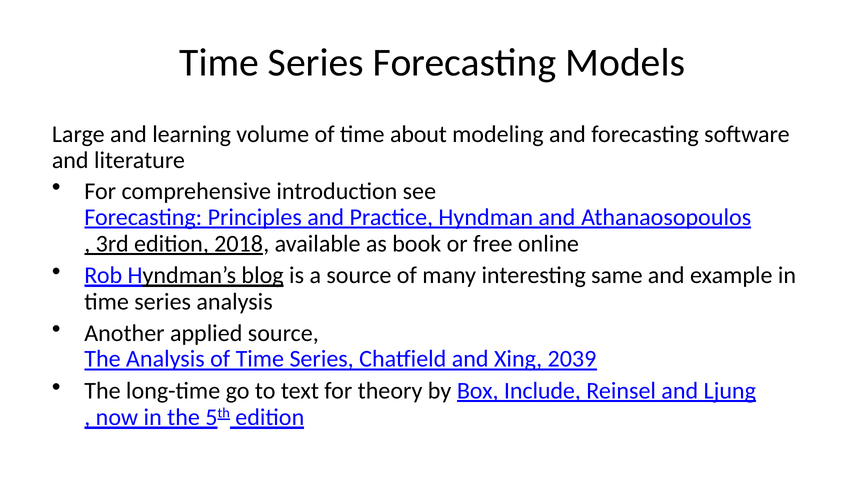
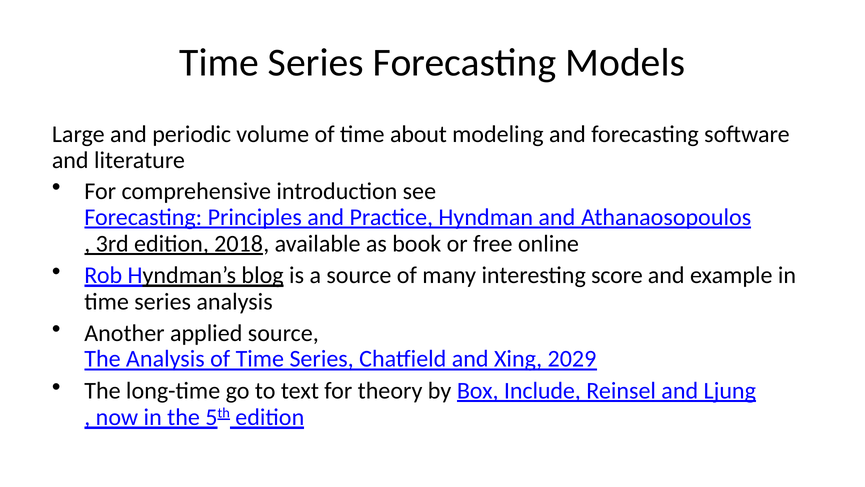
learning: learning -> periodic
same: same -> score
2039: 2039 -> 2029
